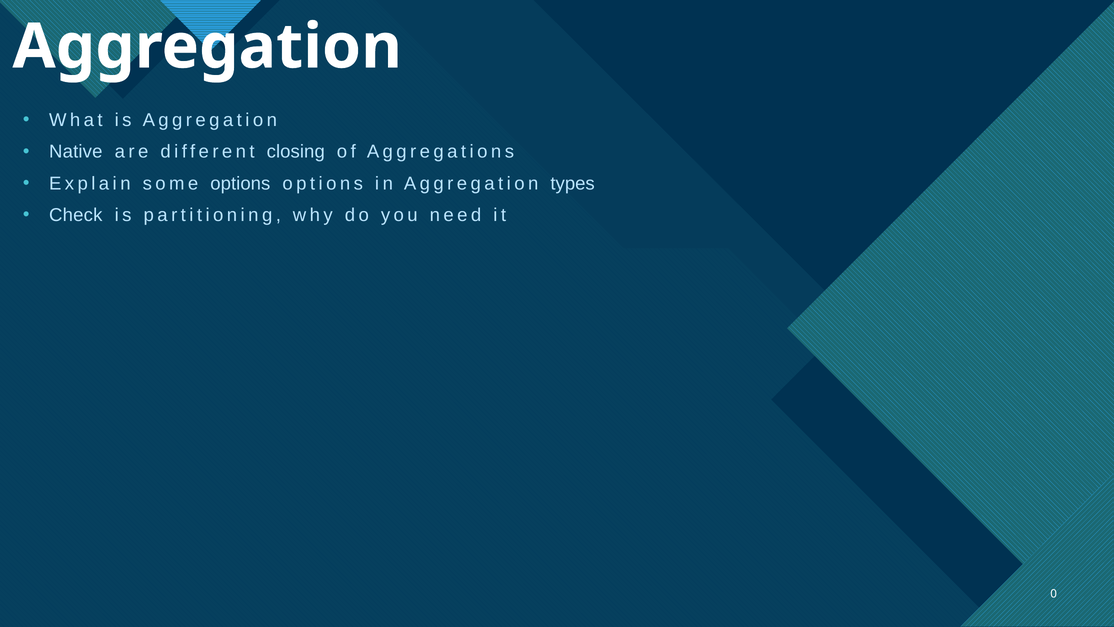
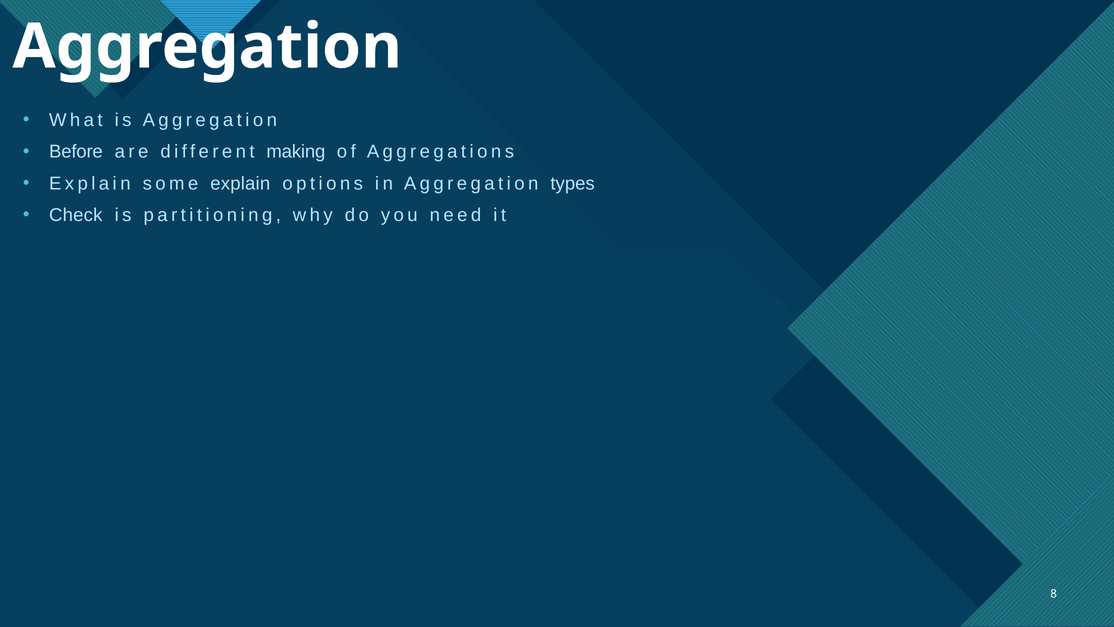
Native: Native -> Before
closing: closing -> making
some options: options -> explain
0: 0 -> 8
